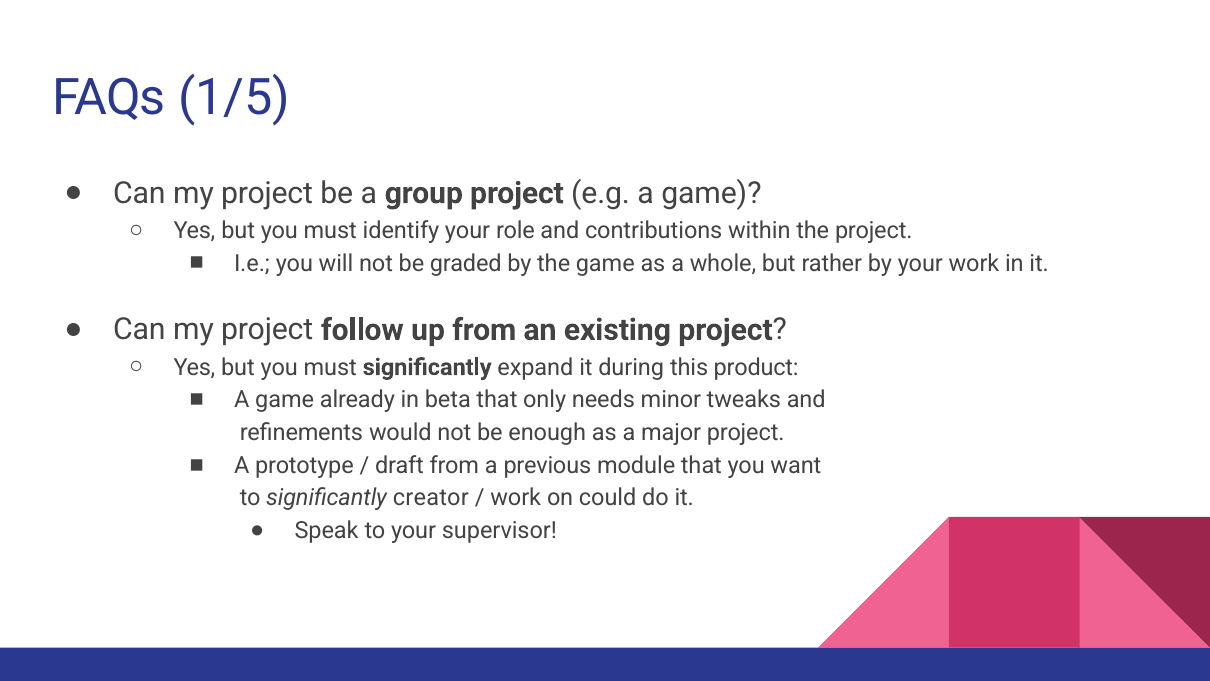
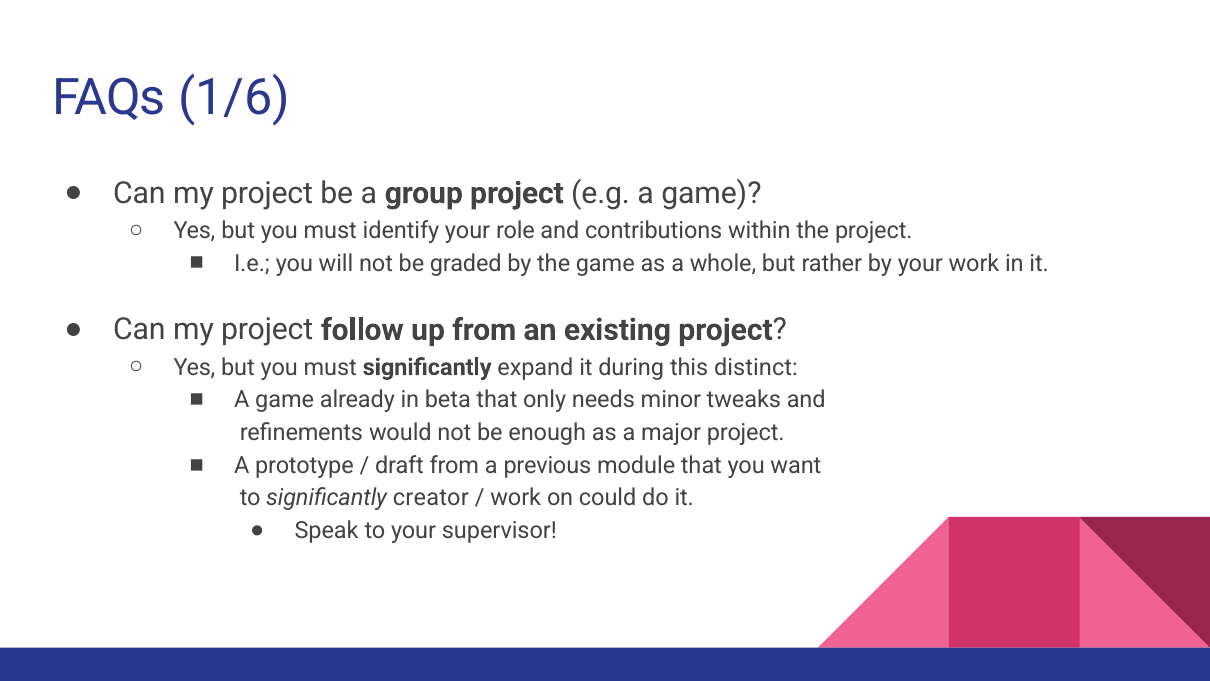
1/5: 1/5 -> 1/6
product: product -> distinct
